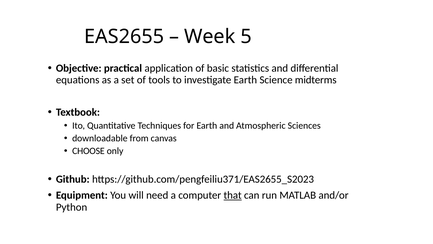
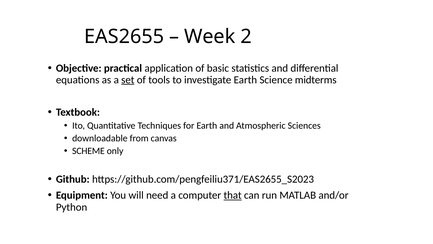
5: 5 -> 2
set underline: none -> present
CHOOSE: CHOOSE -> SCHEME
